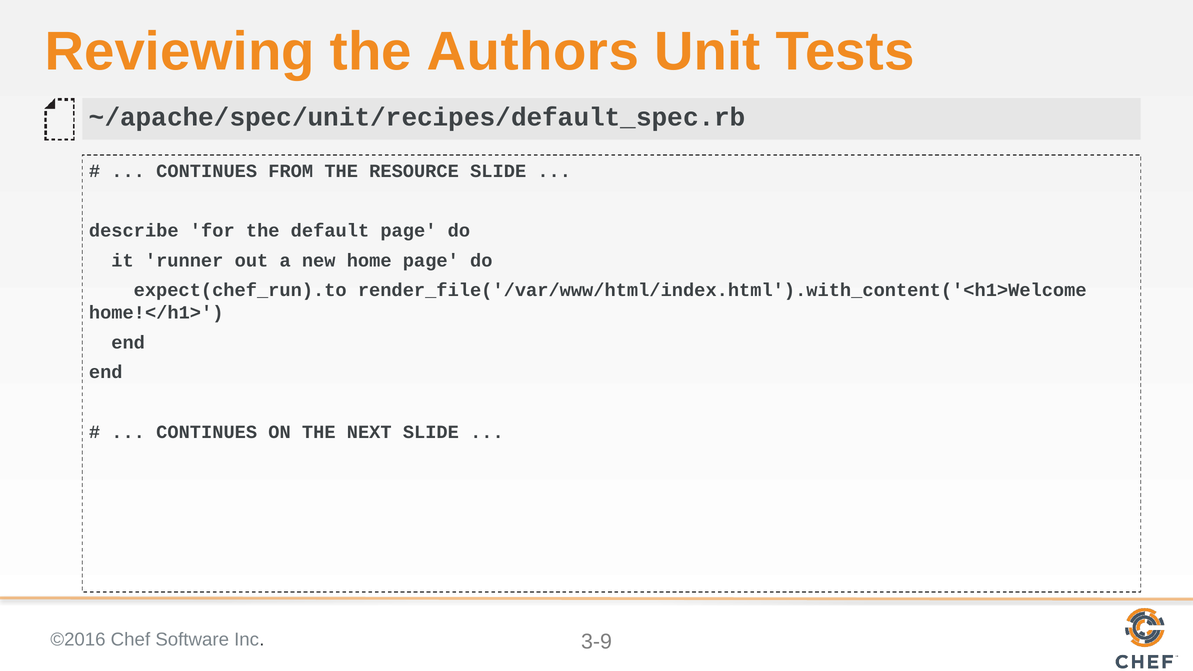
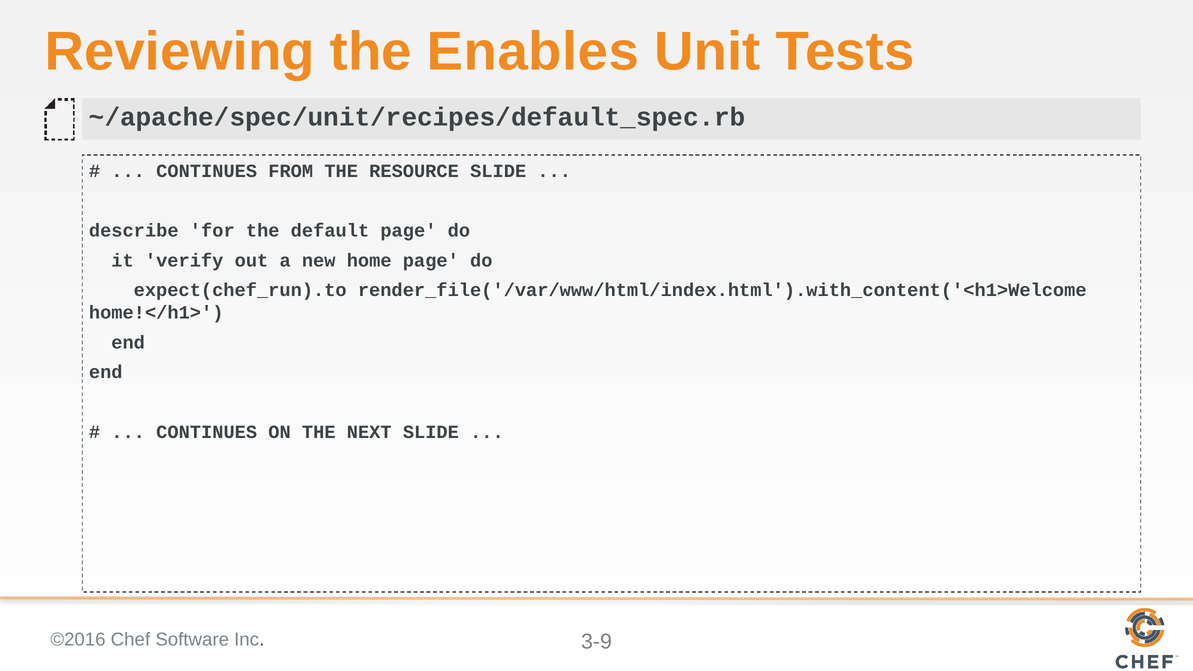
Authors: Authors -> Enables
runner: runner -> verify
